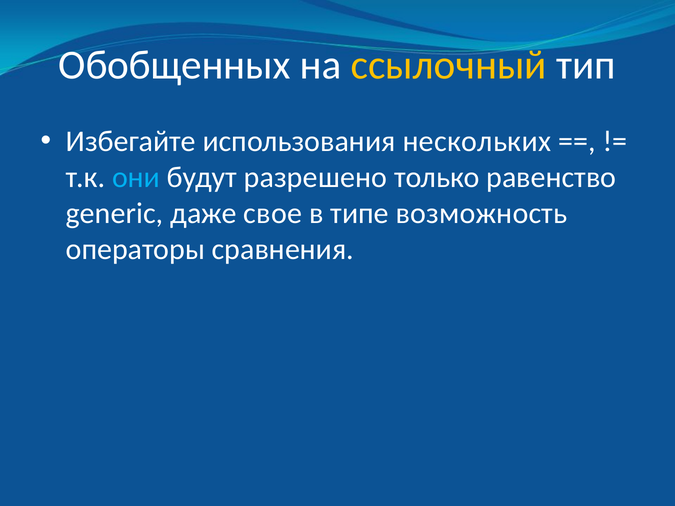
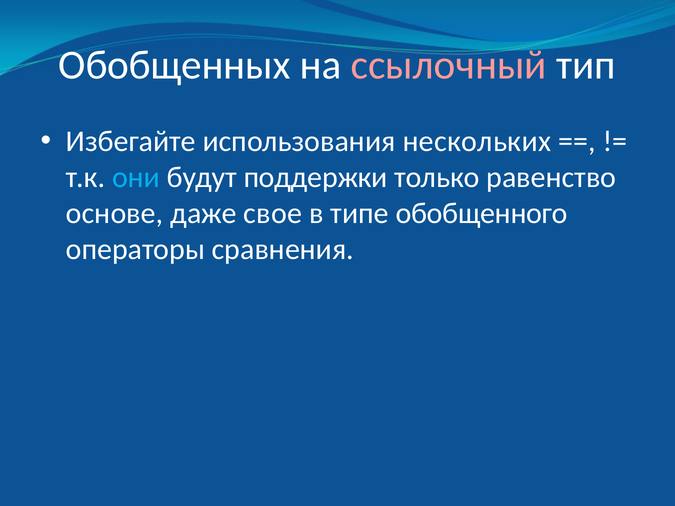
ссылочный colour: yellow -> pink
разрешено: разрешено -> поддержки
generic: generic -> основе
возможность: возможность -> обобщенного
